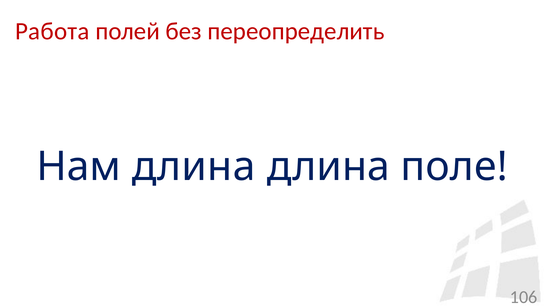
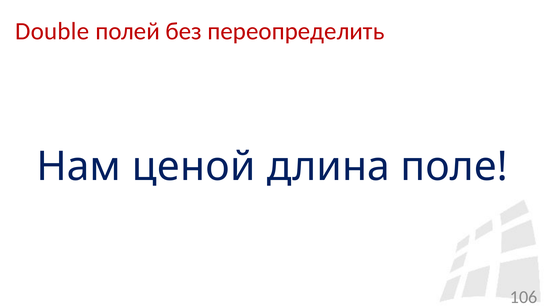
Работа: Работа -> Double
Нам длина: длина -> ценой
